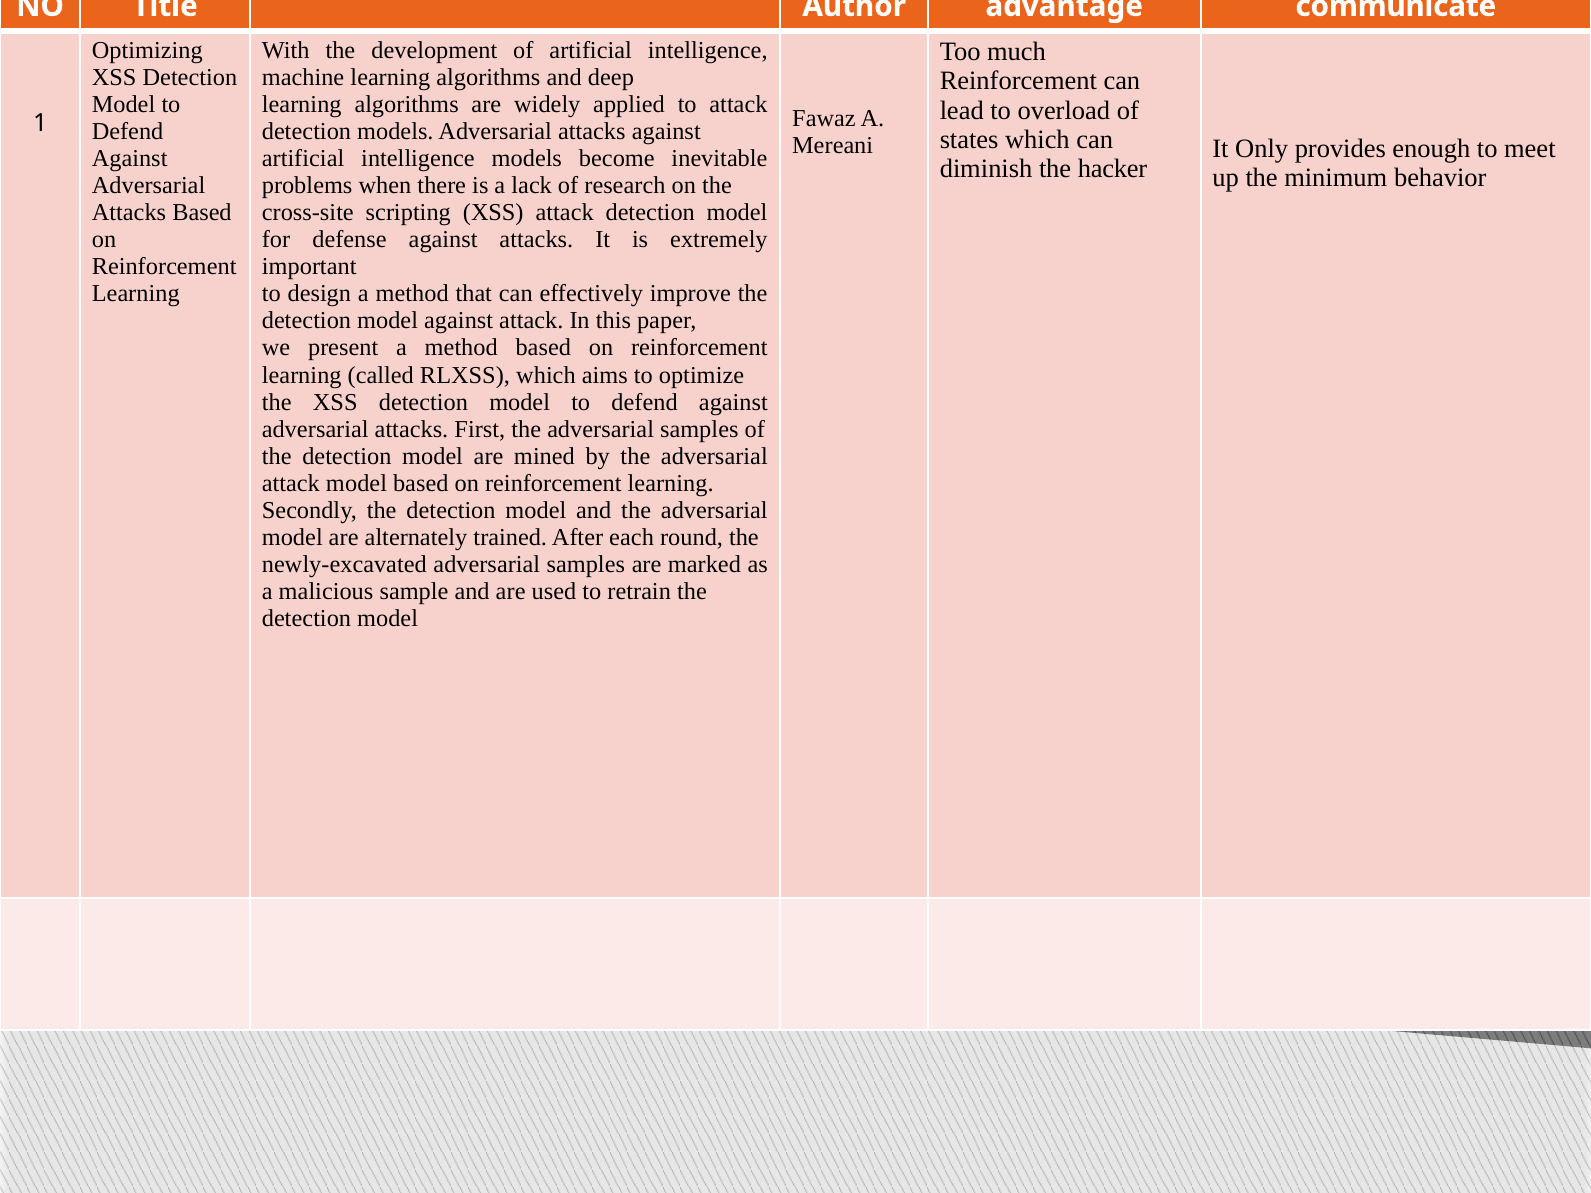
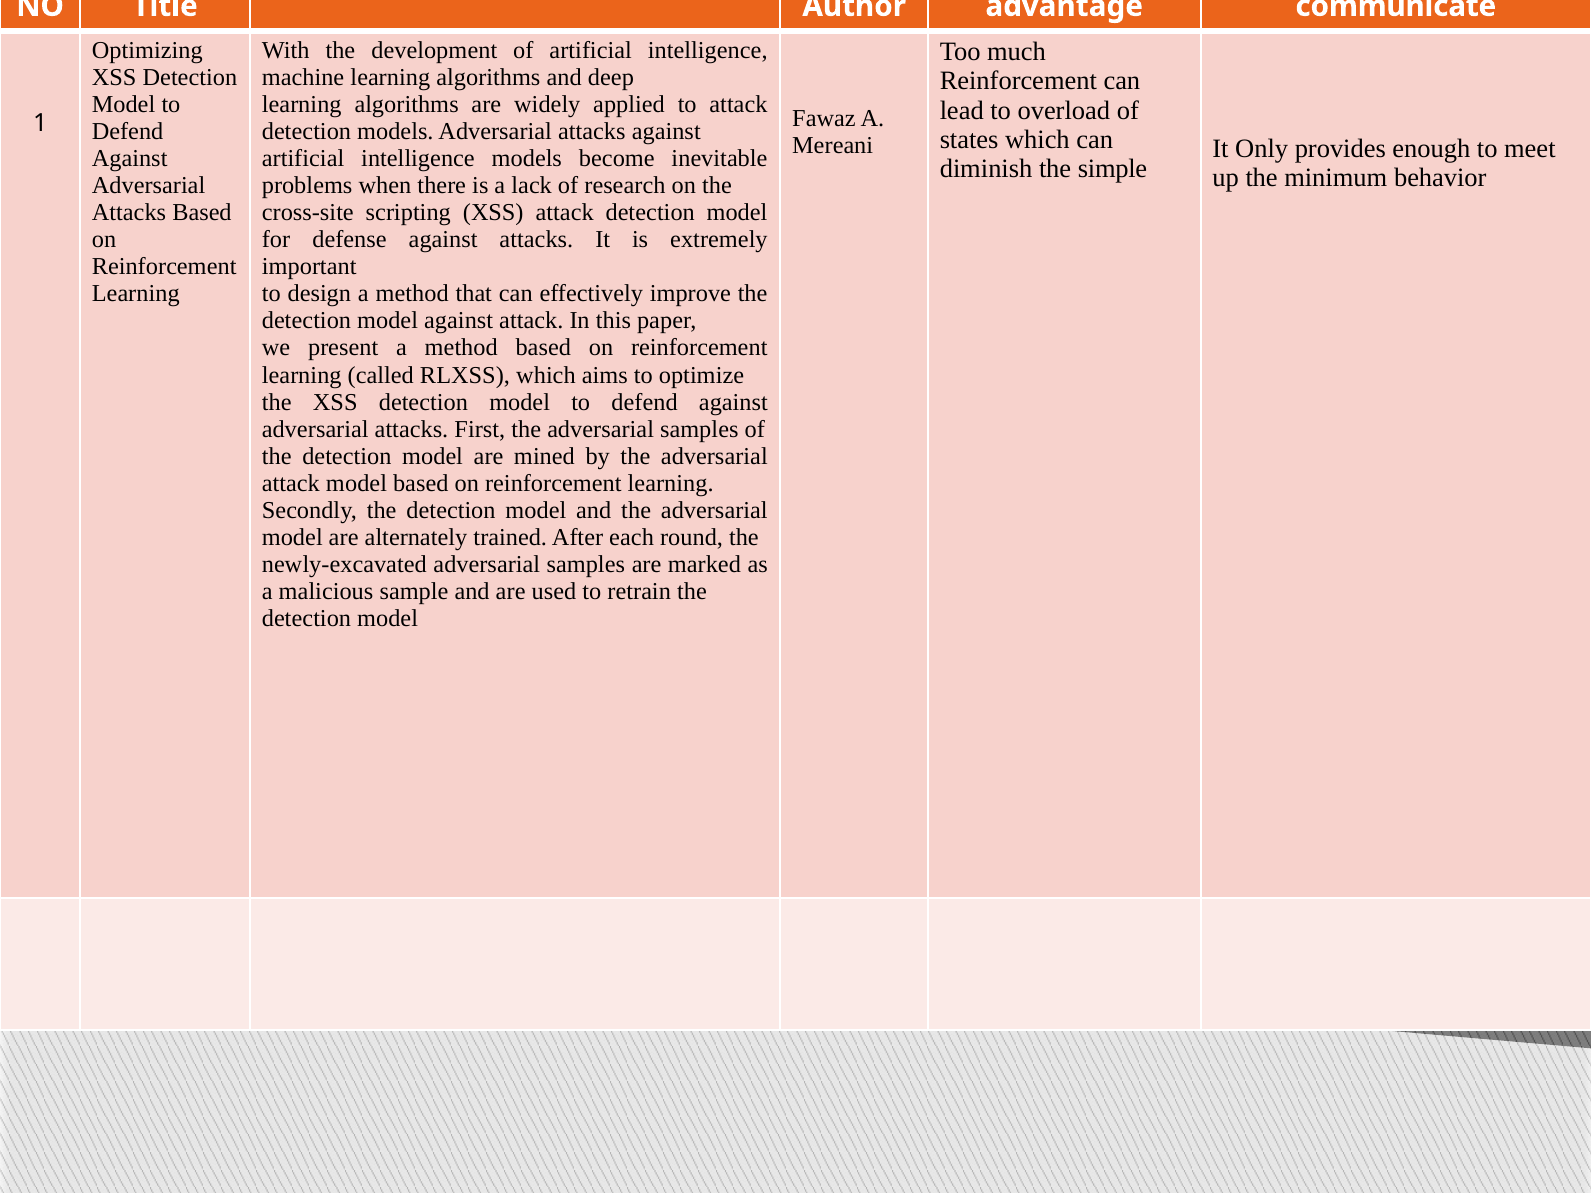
hacker: hacker -> simple
